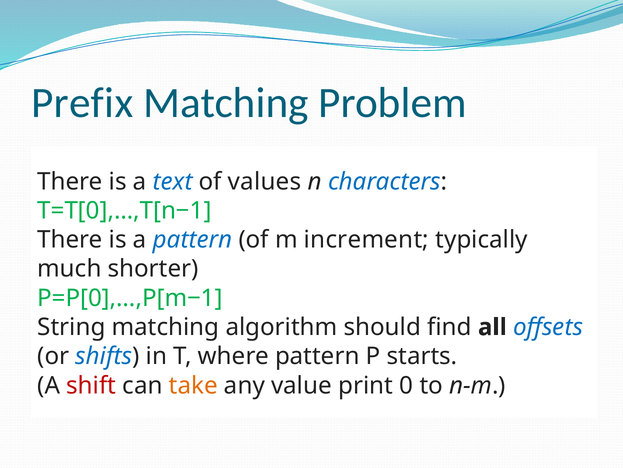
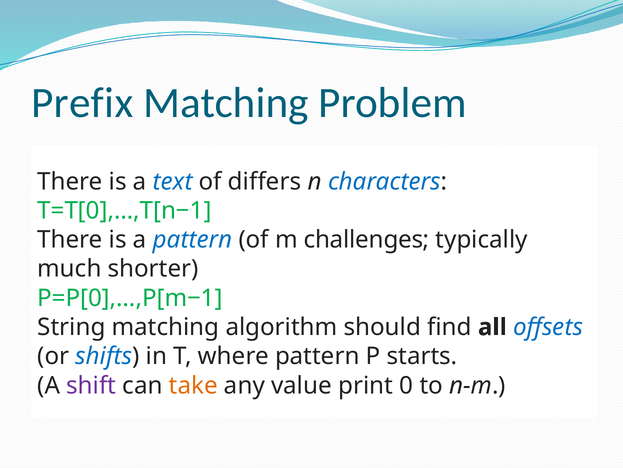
values: values -> differs
increment: increment -> challenges
shift colour: red -> purple
